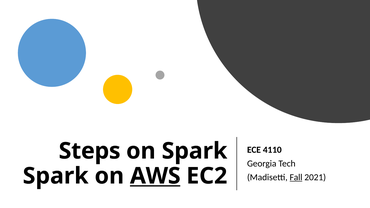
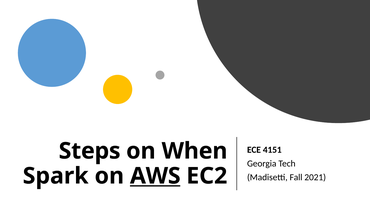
4110: 4110 -> 4151
Spark at (194, 151): Spark -> When
Fall underline: present -> none
